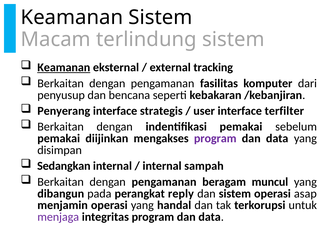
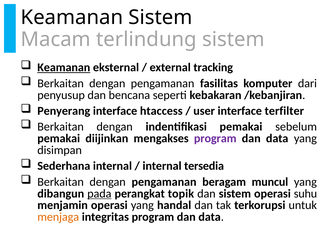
strategis: strategis -> htaccess
Sedangkan: Sedangkan -> Sederhana
sampah: sampah -> tersedia
pada underline: none -> present
reply: reply -> topik
asap: asap -> suhu
menjaga colour: purple -> orange
